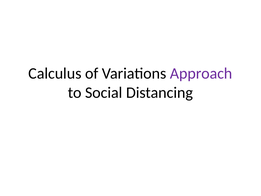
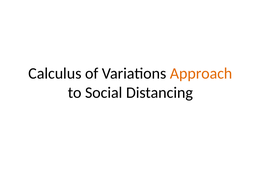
Approach colour: purple -> orange
